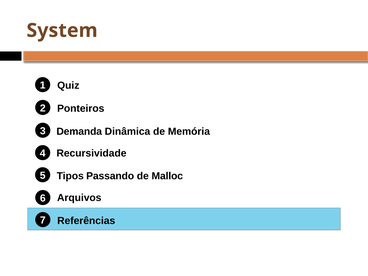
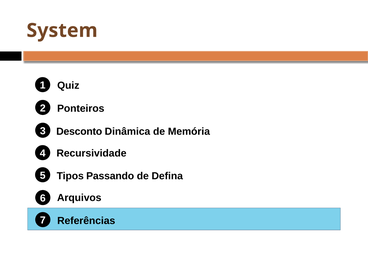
Demanda: Demanda -> Desconto
Malloc: Malloc -> Defina
